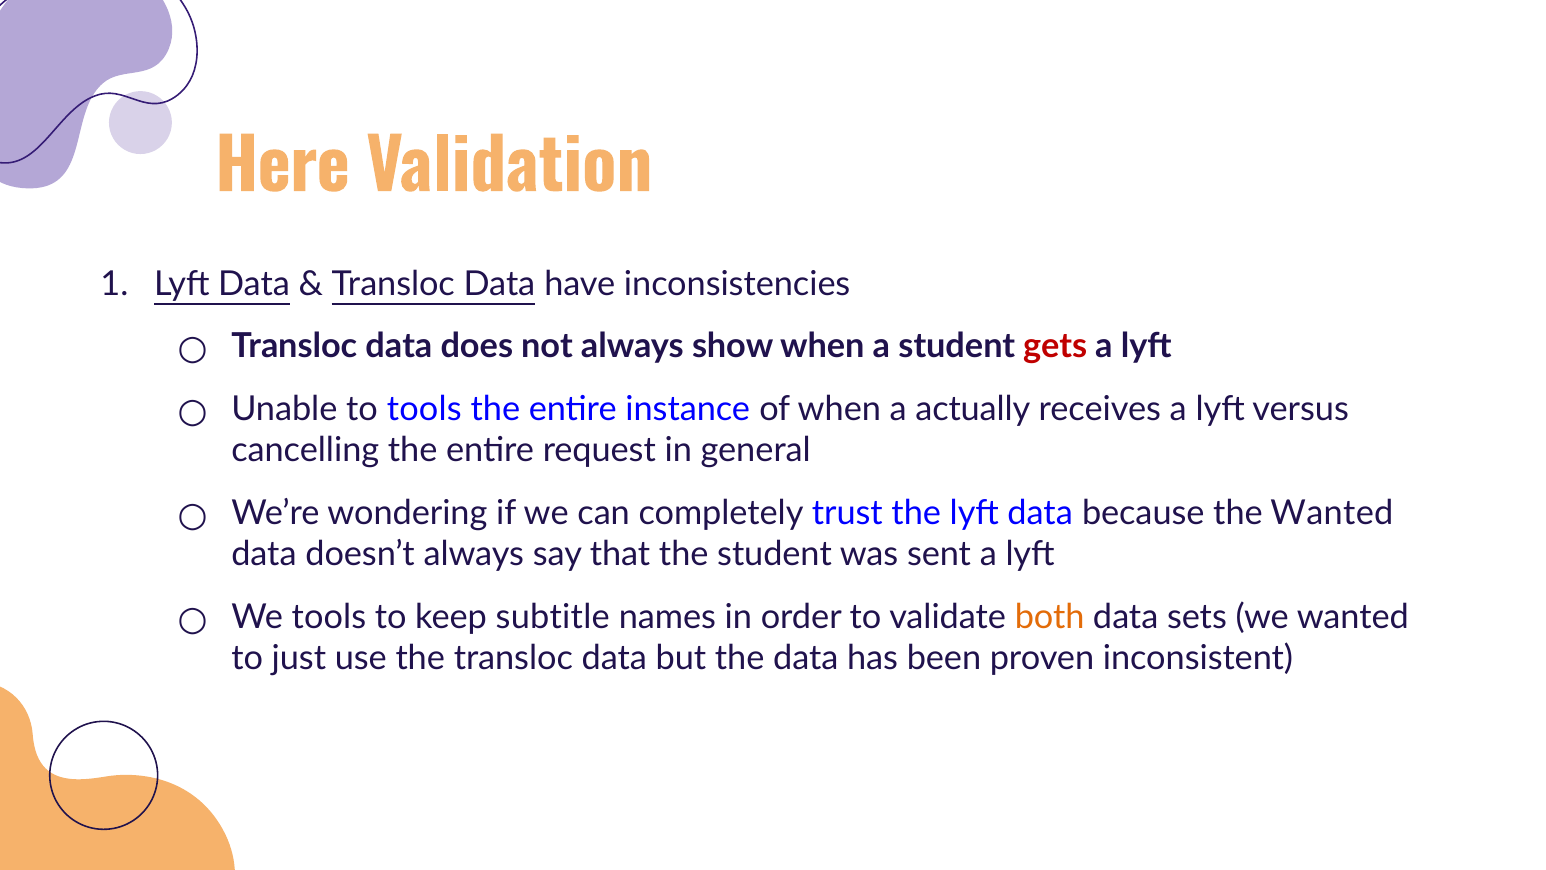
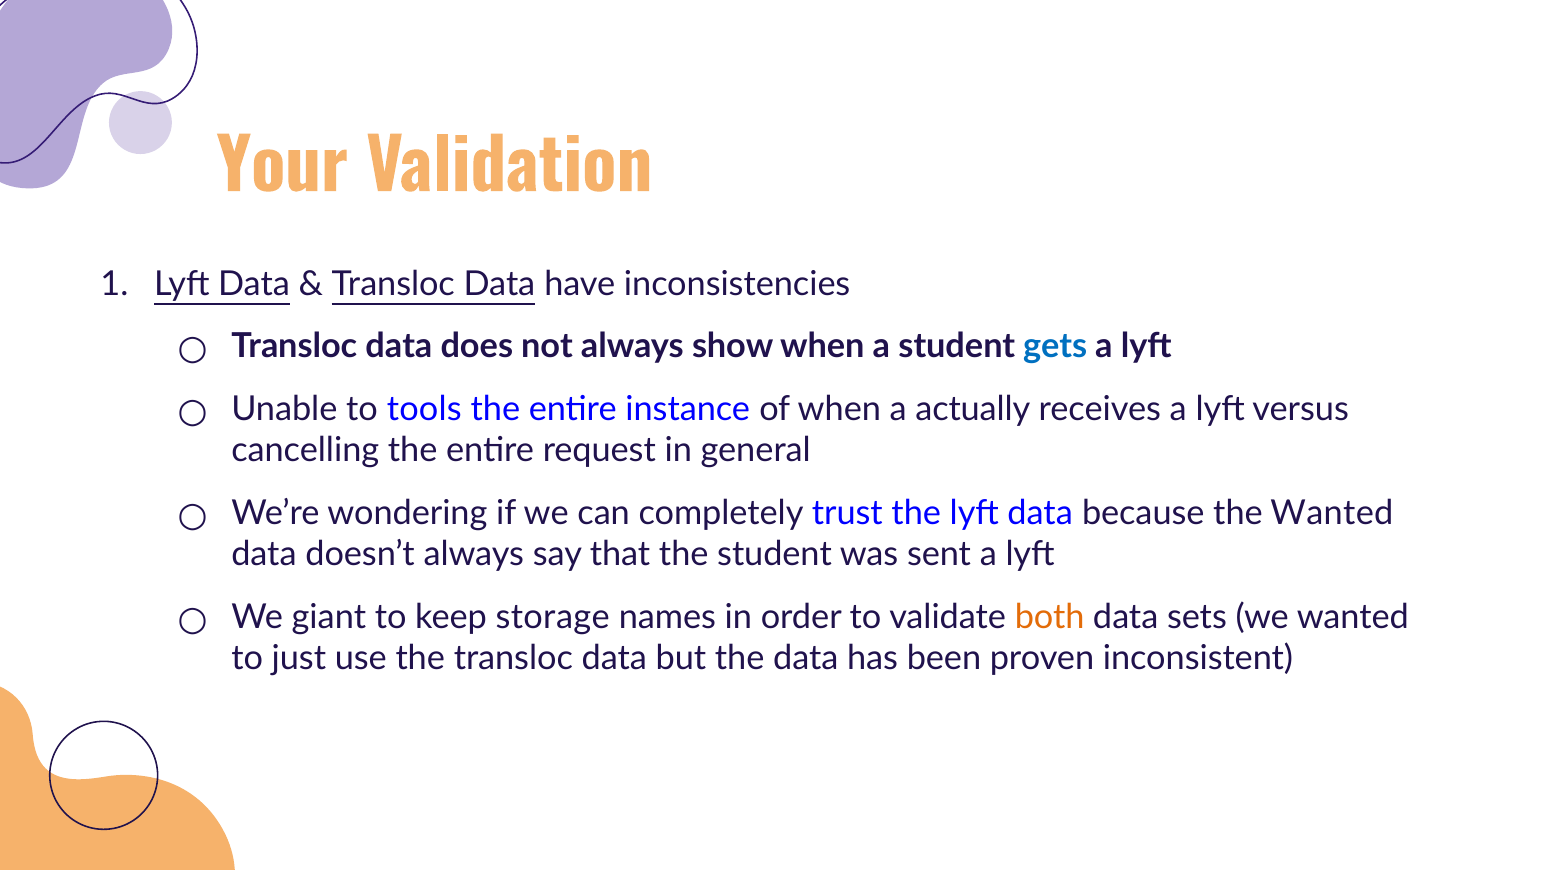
Here: Here -> Your
gets colour: red -> blue
We tools: tools -> giant
subtitle: subtitle -> storage
